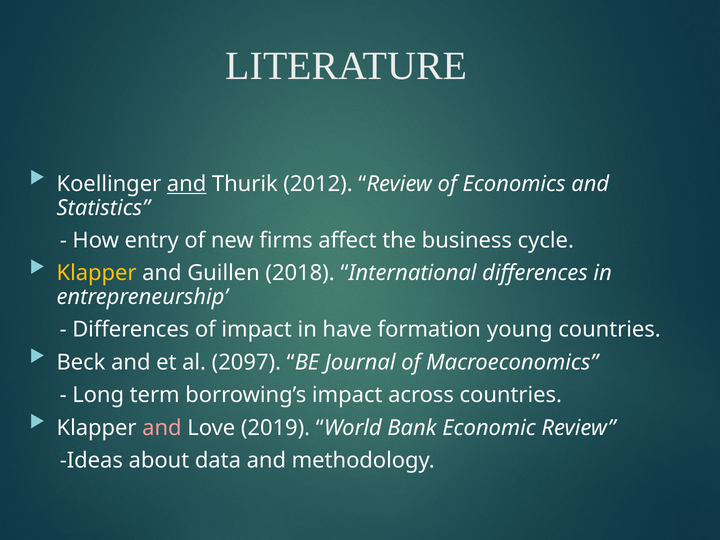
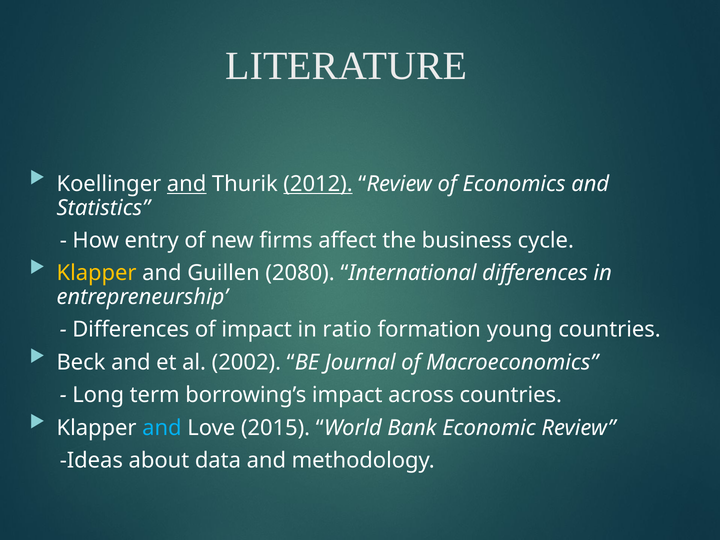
2012 underline: none -> present
2018: 2018 -> 2080
have: have -> ratio
2097: 2097 -> 2002
and at (162, 428) colour: pink -> light blue
2019: 2019 -> 2015
